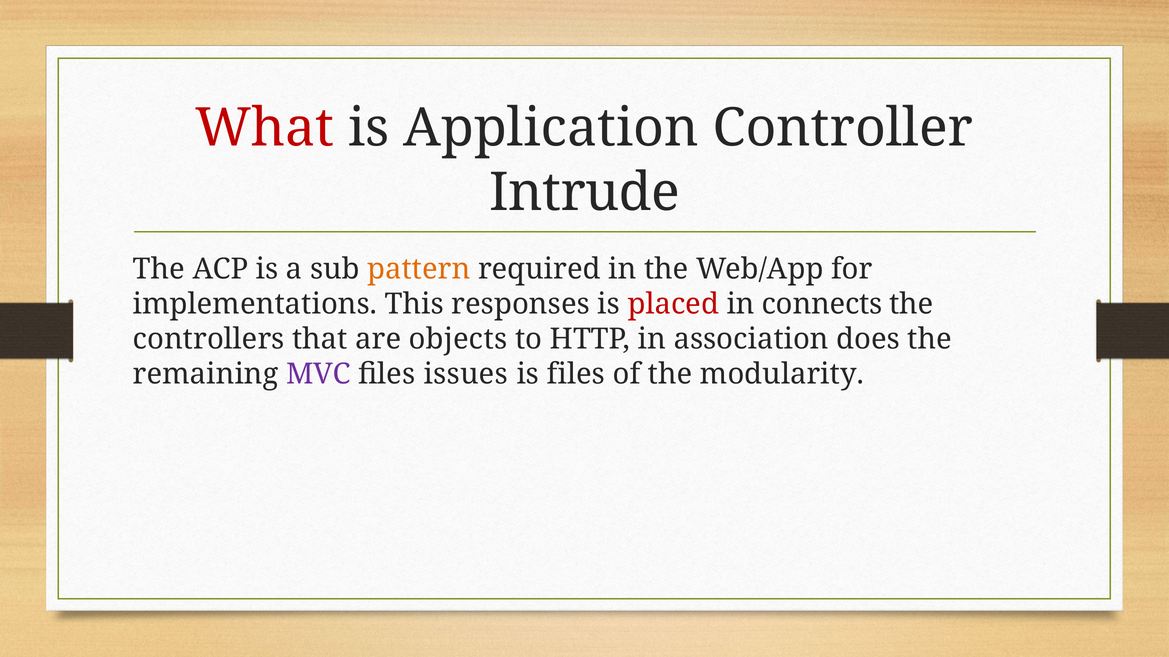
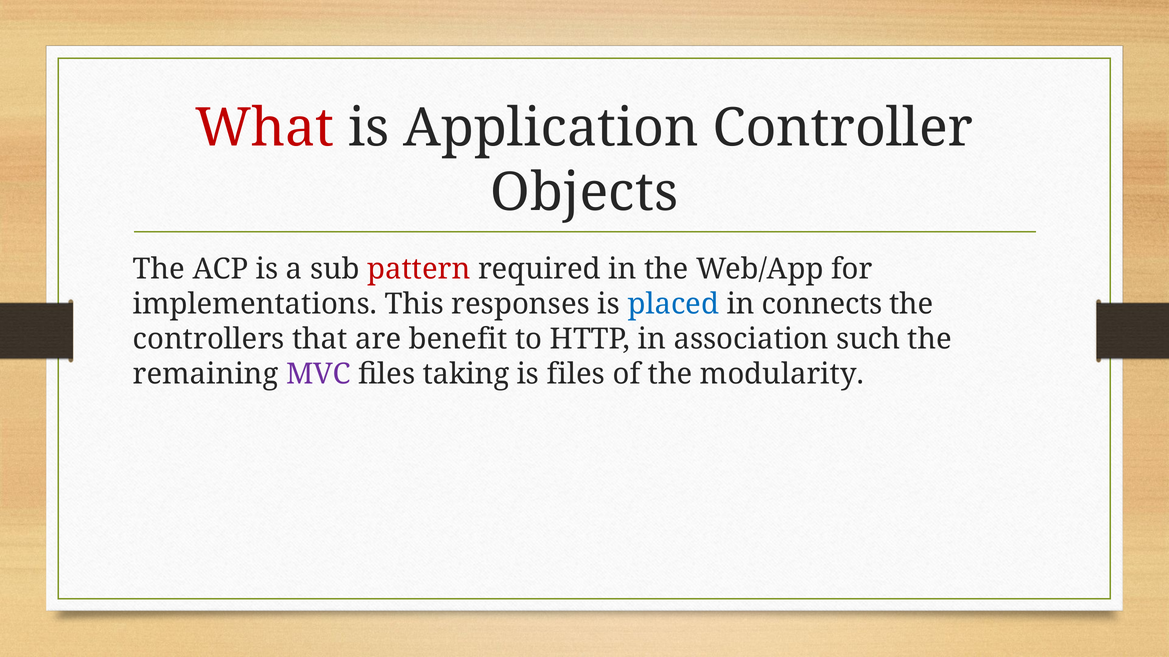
Intrude: Intrude -> Objects
pattern colour: orange -> red
placed colour: red -> blue
objects: objects -> benefit
does: does -> such
issues: issues -> taking
